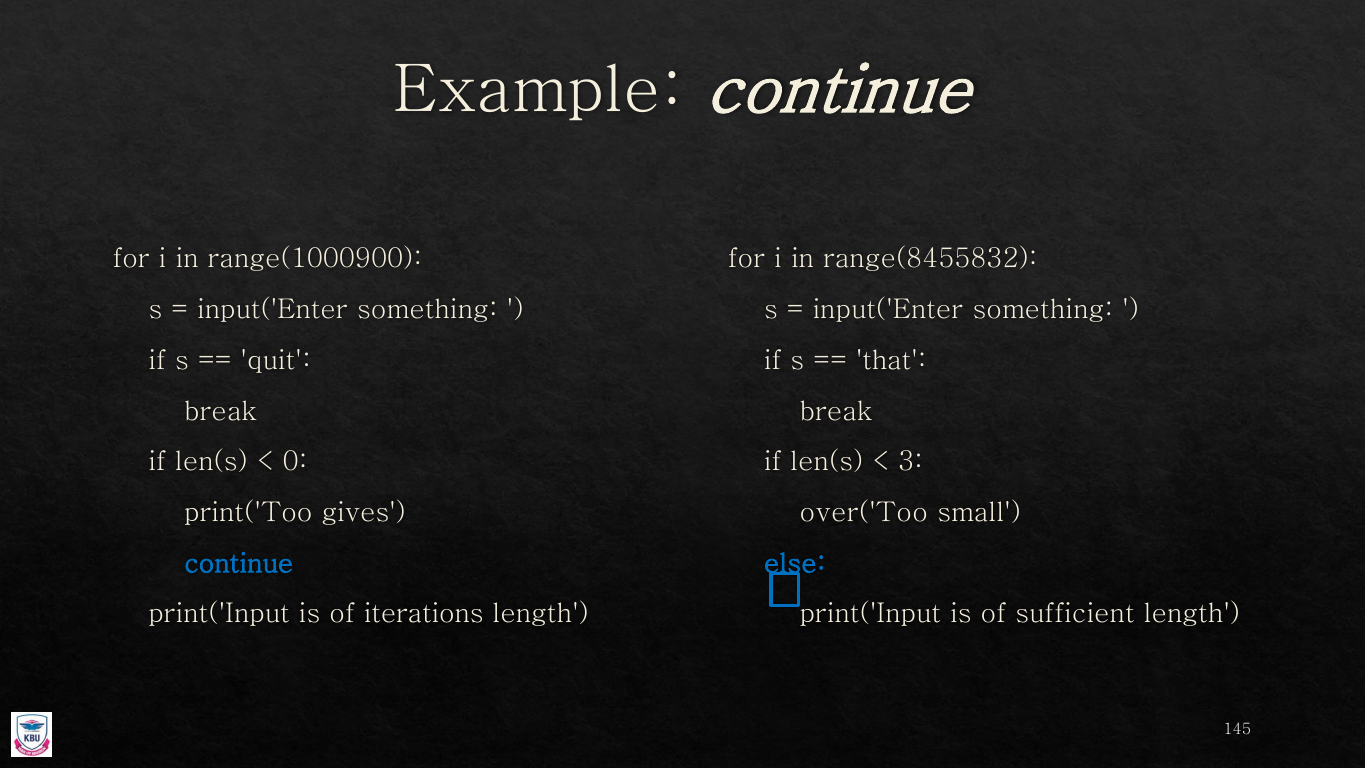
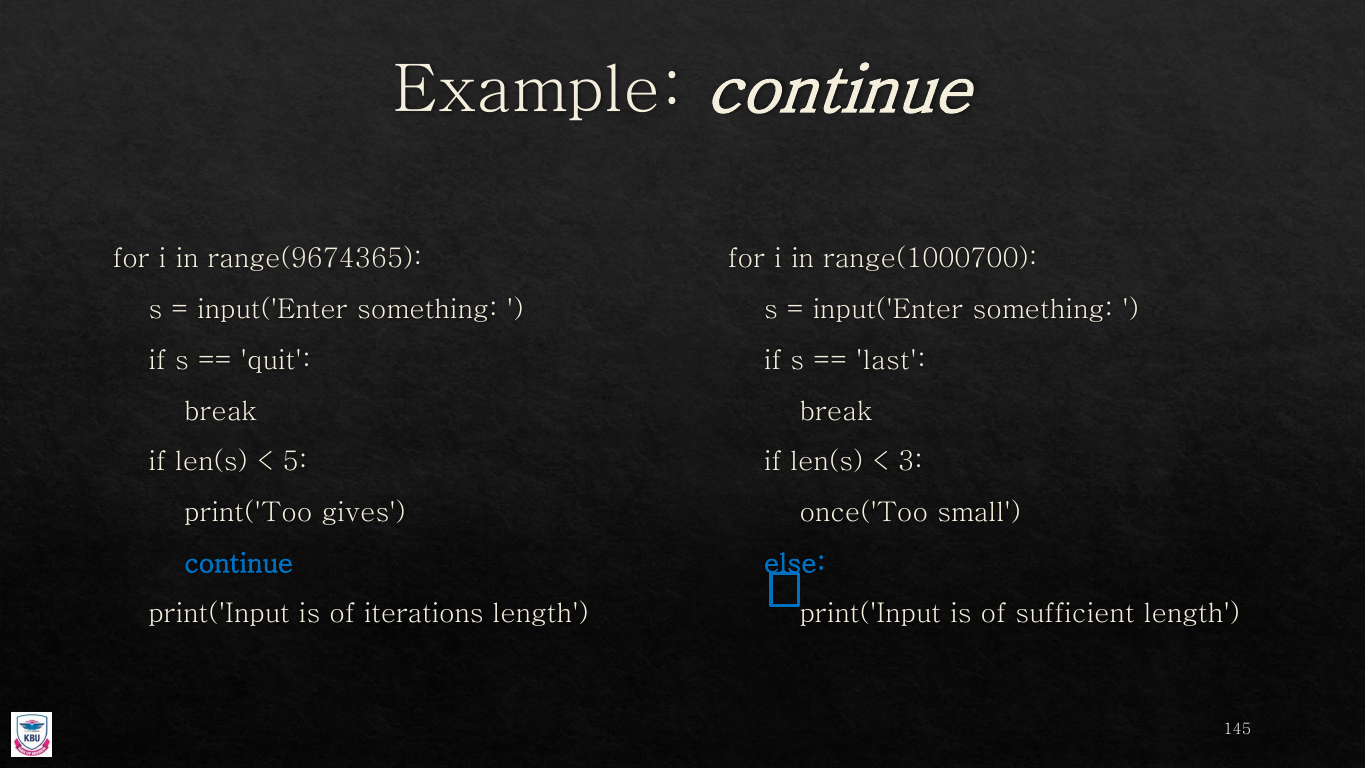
range(1000900: range(1000900 -> range(9674365
range(8455832: range(8455832 -> range(1000700
that: that -> last
0: 0 -> 5
over('Too: over('Too -> once('Too
